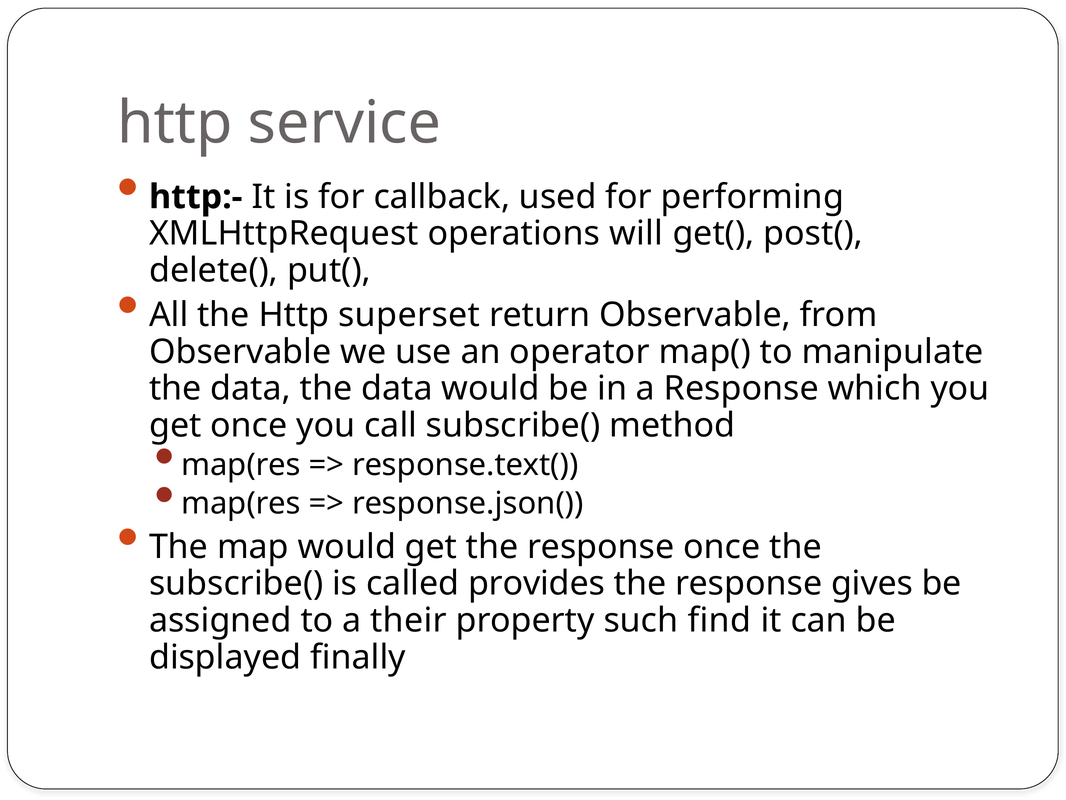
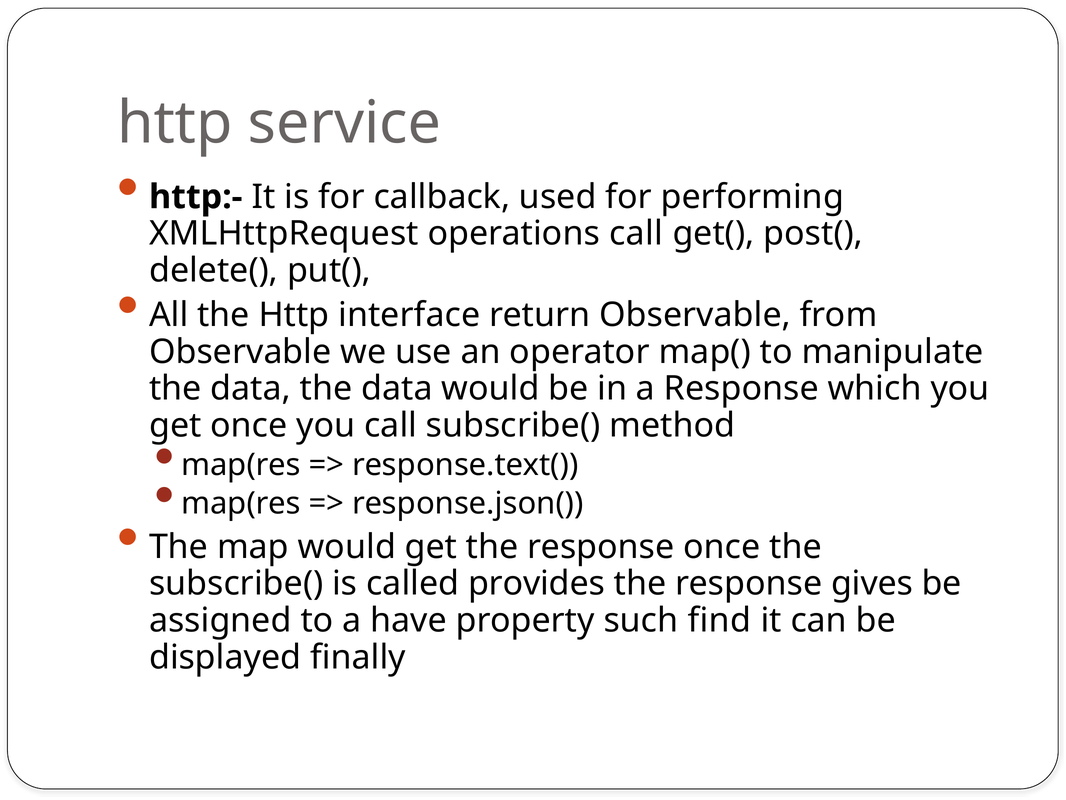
operations will: will -> call
superset: superset -> interface
their: their -> have
